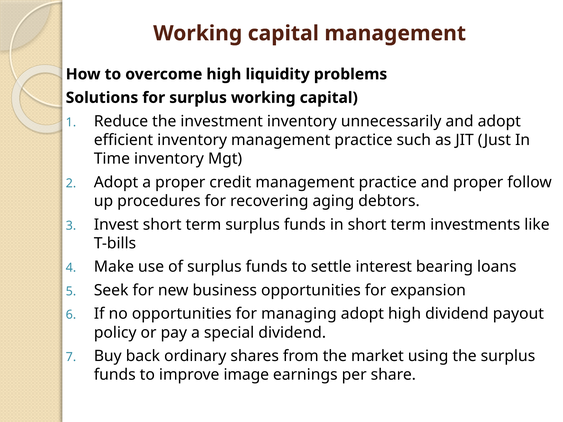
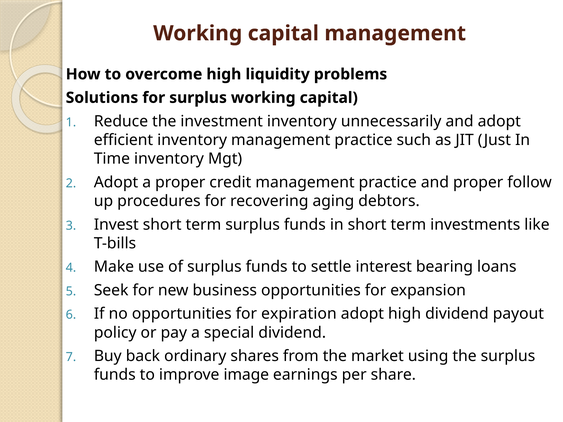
managing: managing -> expiration
